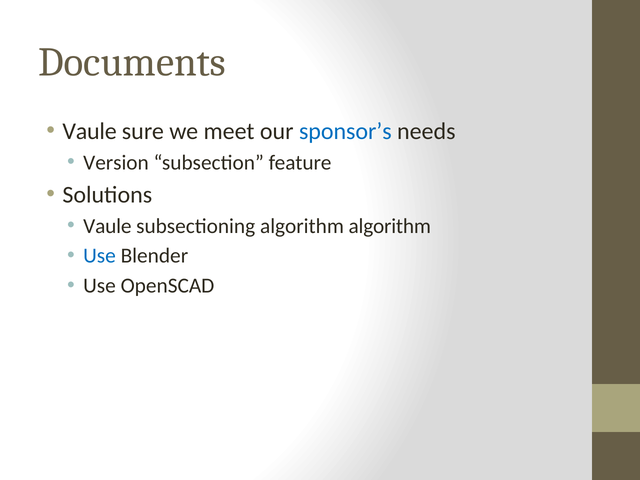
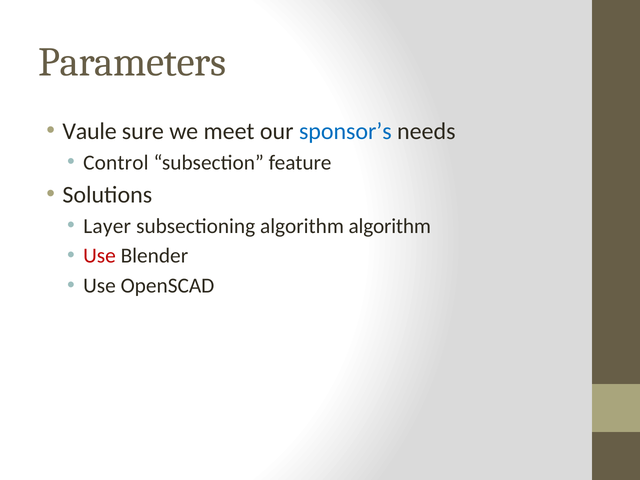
Documents: Documents -> Parameters
Version: Version -> Control
Vaule at (107, 226): Vaule -> Layer
Use at (100, 256) colour: blue -> red
